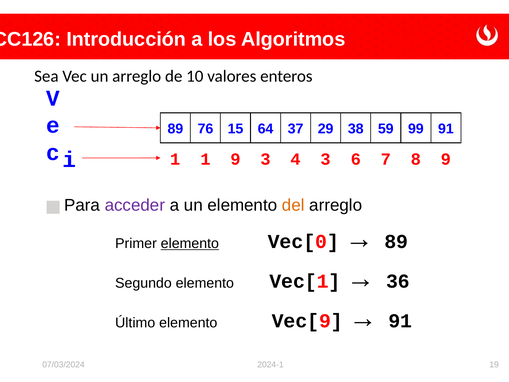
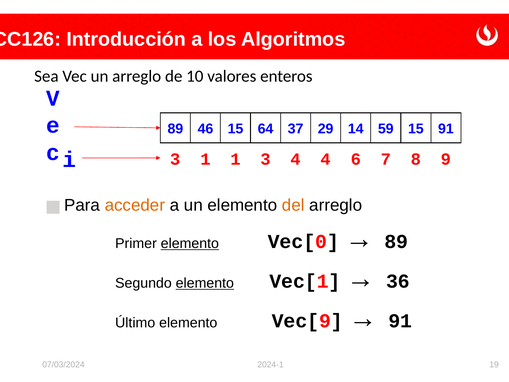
76: 76 -> 46
38: 38 -> 14
59 99: 99 -> 15
1 at (175, 159): 1 -> 3
1 9: 9 -> 1
4 3: 3 -> 4
acceder colour: purple -> orange
elemento at (205, 283) underline: none -> present
